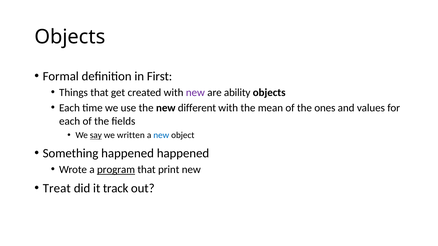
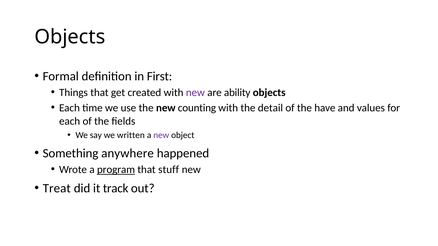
different: different -> counting
mean: mean -> detail
ones: ones -> have
say underline: present -> none
new at (161, 135) colour: blue -> purple
Something happened: happened -> anywhere
print: print -> stuff
